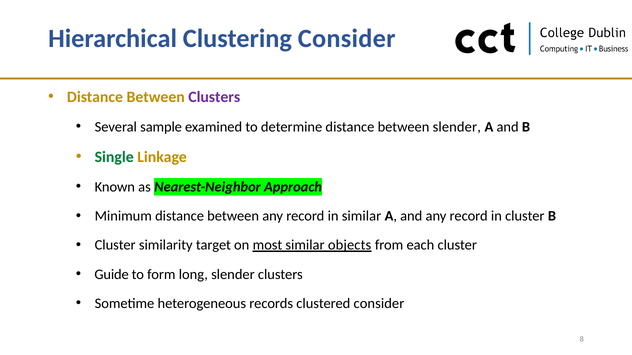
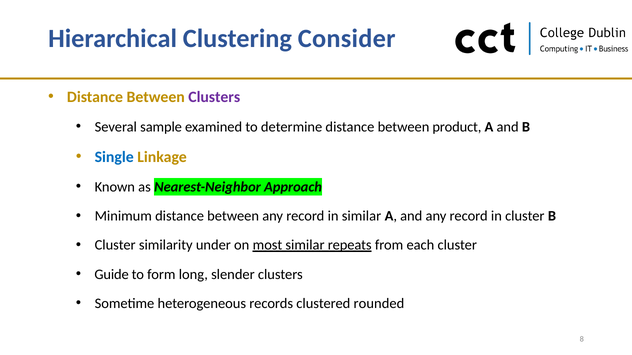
between slender: slender -> product
Single colour: green -> blue
target: target -> under
objects: objects -> repeats
clustered consider: consider -> rounded
